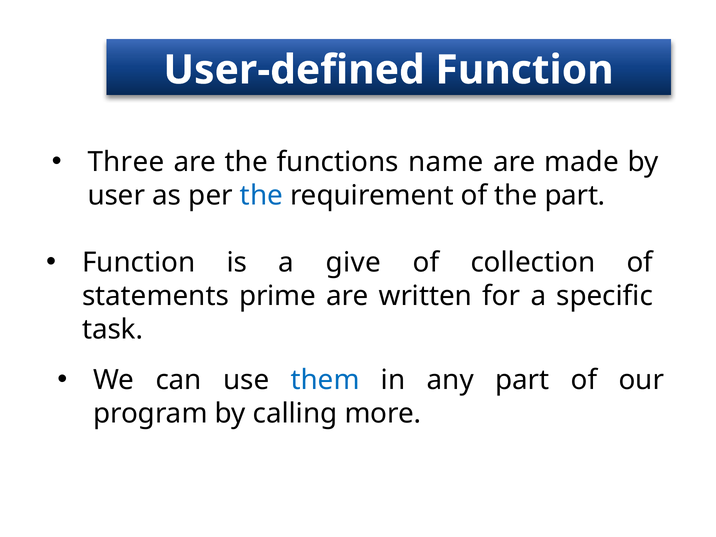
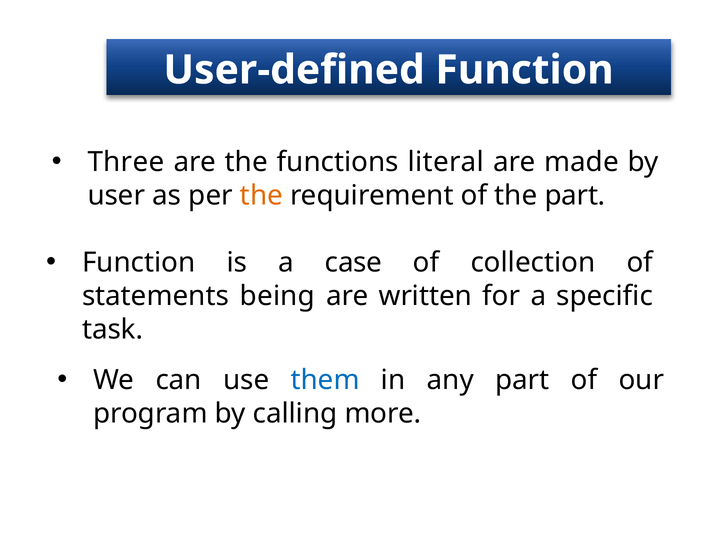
name: name -> literal
the at (261, 195) colour: blue -> orange
give: give -> case
prime: prime -> being
